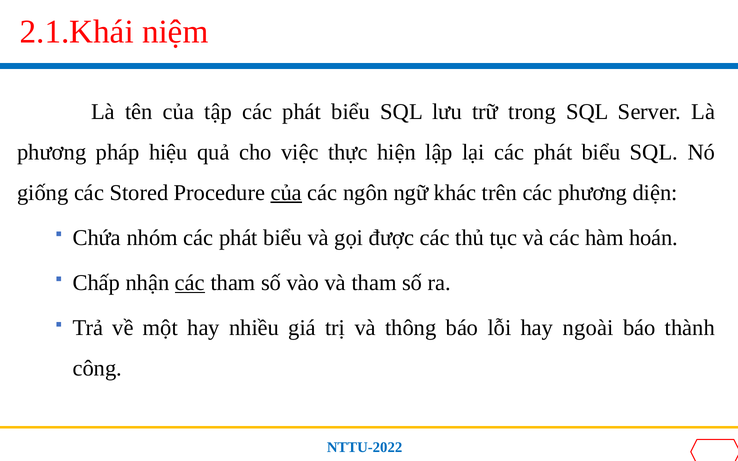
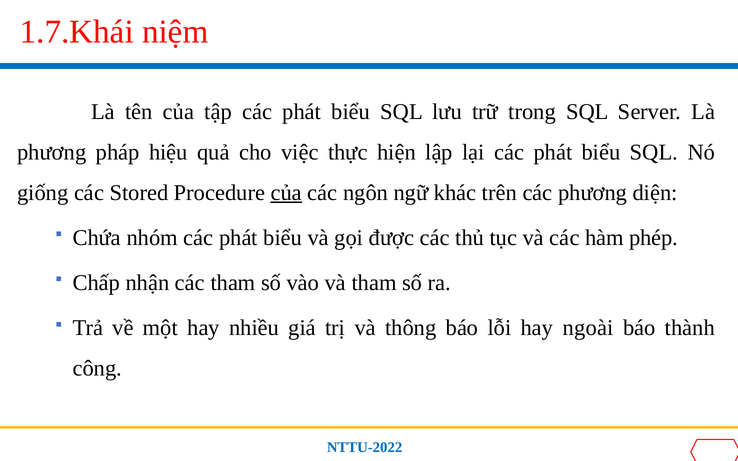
2.1.Khái: 2.1.Khái -> 1.7.Khái
hoán: hoán -> phép
các at (190, 283) underline: present -> none
